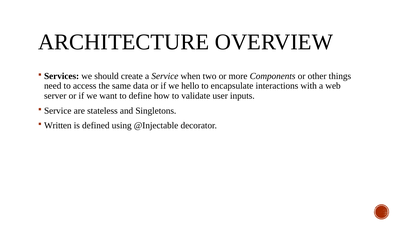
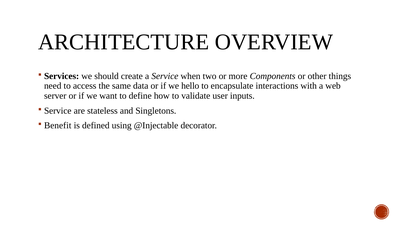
Written: Written -> Benefit
